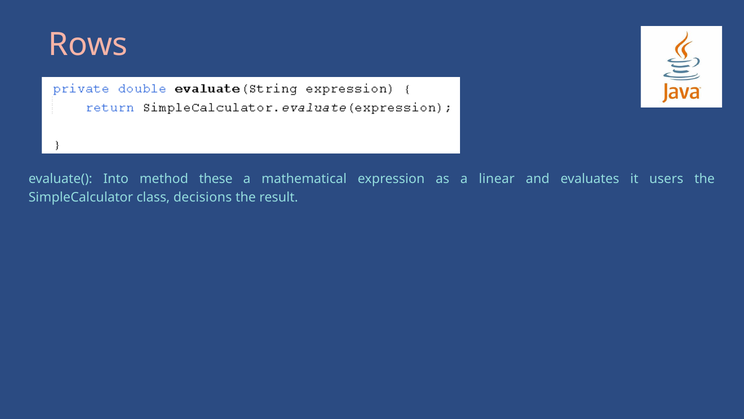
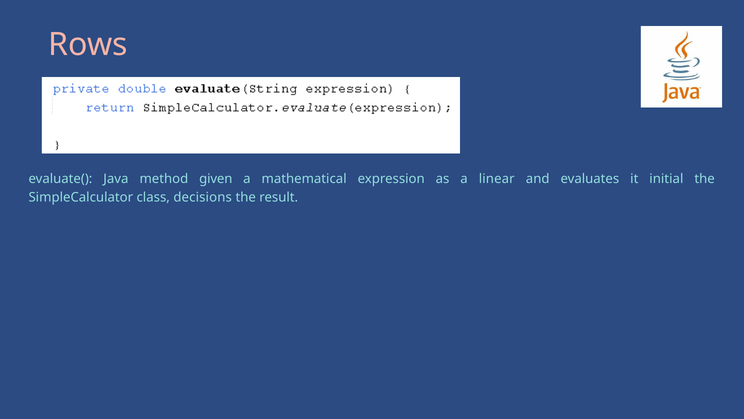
Into: Into -> Java
these: these -> given
users: users -> initial
